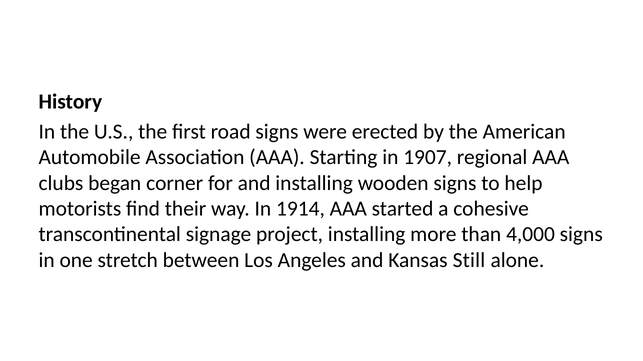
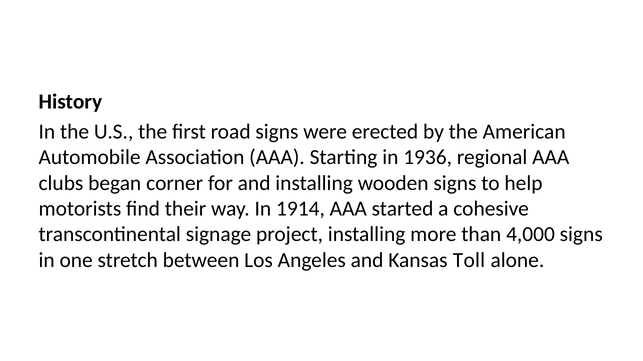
1907: 1907 -> 1936
Still: Still -> Toll
